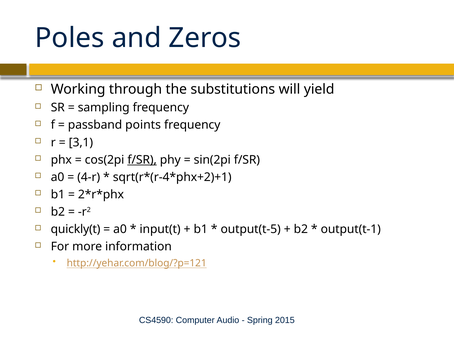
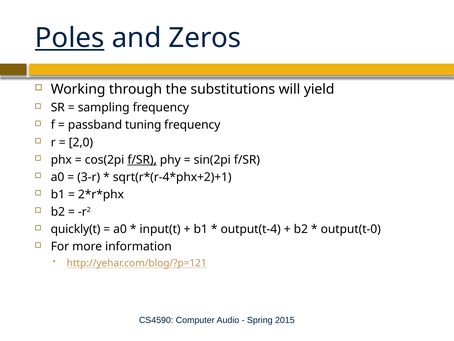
Poles underline: none -> present
points: points -> tuning
3,1: 3,1 -> 2,0
4-r: 4-r -> 3-r
output(t-5: output(t-5 -> output(t-4
output(t-1: output(t-1 -> output(t-0
